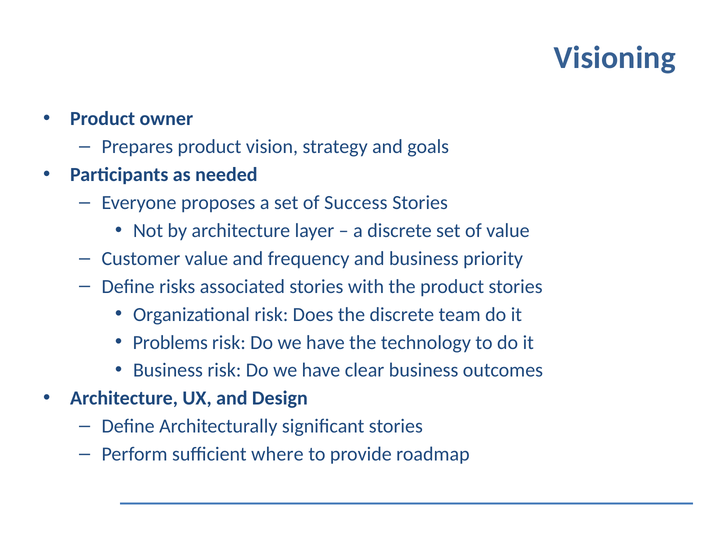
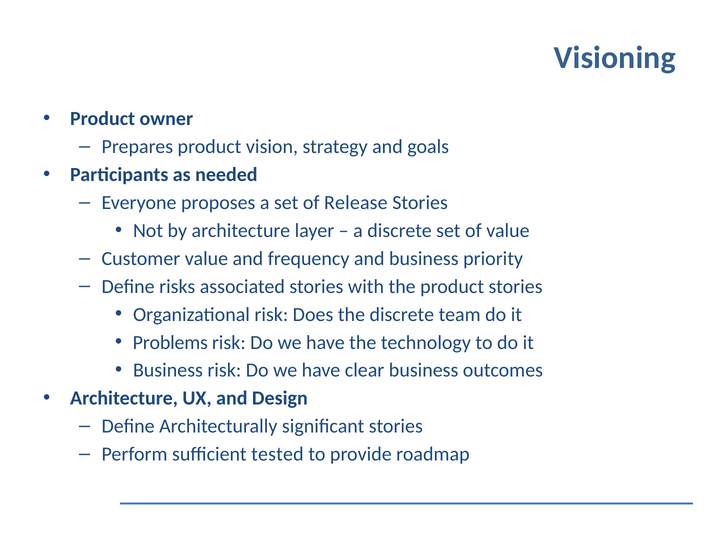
Success: Success -> Release
where: where -> tested
